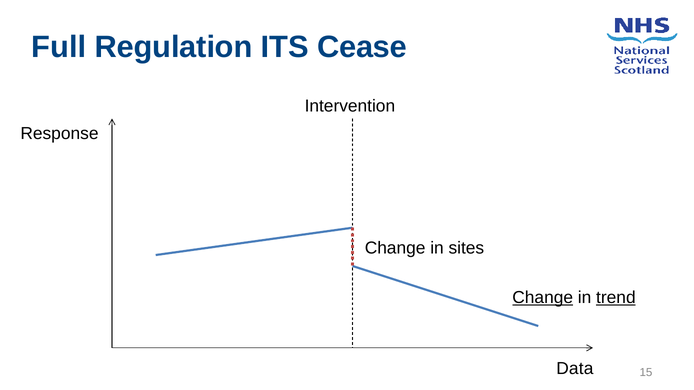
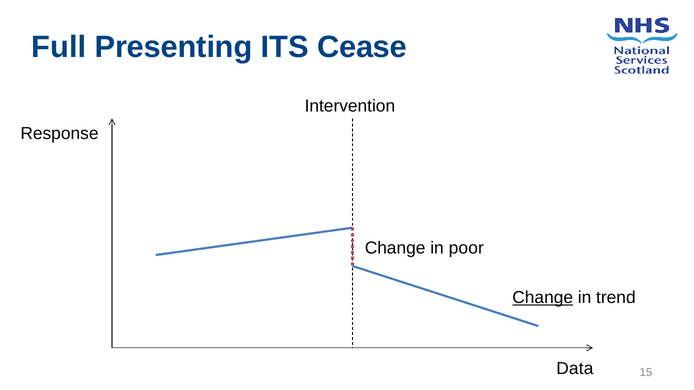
Regulation: Regulation -> Presenting
sites: sites -> poor
trend underline: present -> none
